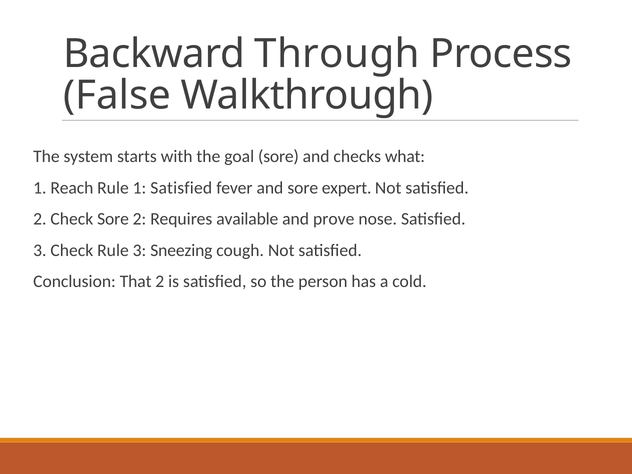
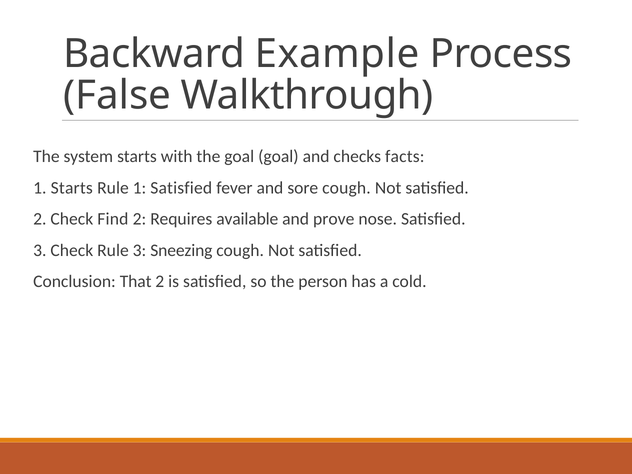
Through: Through -> Example
goal sore: sore -> goal
what: what -> facts
1 Reach: Reach -> Starts
sore expert: expert -> cough
Check Sore: Sore -> Find
